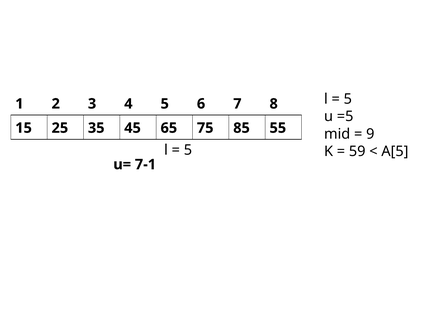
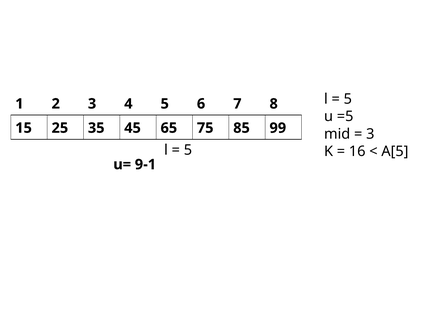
55: 55 -> 99
9 at (370, 134): 9 -> 3
59: 59 -> 16
7-1: 7-1 -> 9-1
